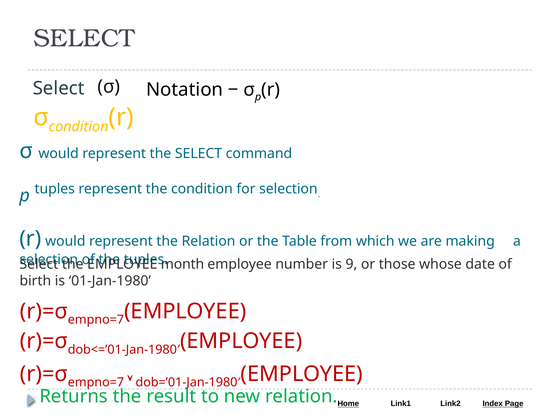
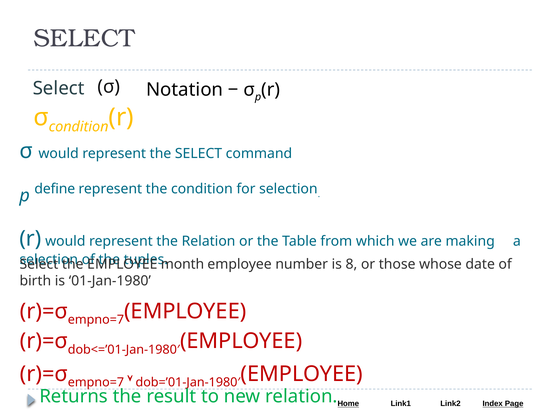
p tuples: tuples -> define
9: 9 -> 8
